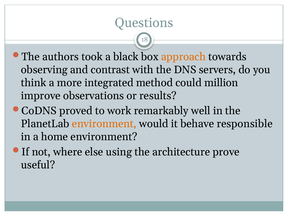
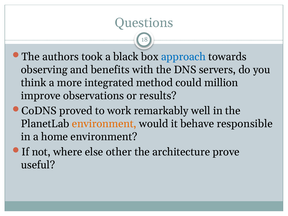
approach colour: orange -> blue
contrast: contrast -> benefits
using: using -> other
